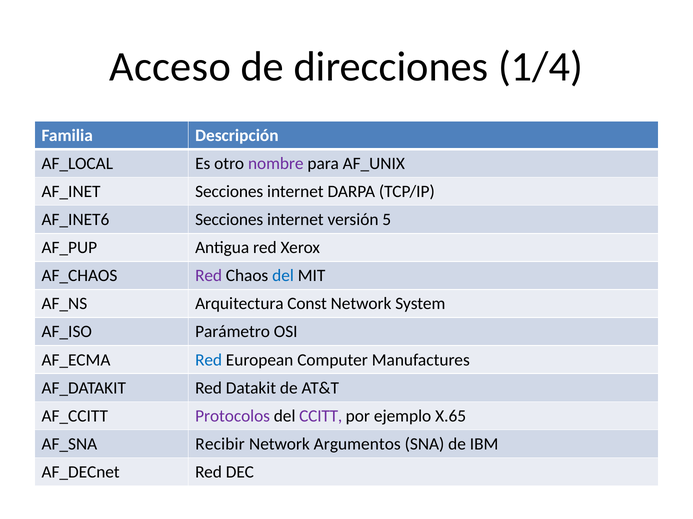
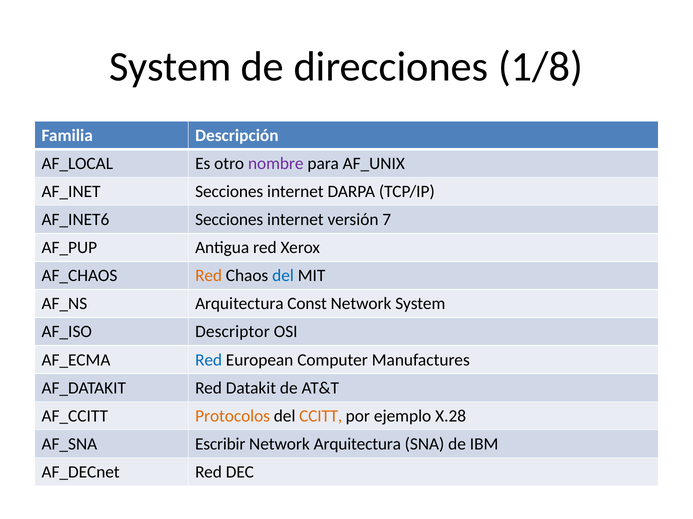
Acceso at (170, 67): Acceso -> System
1/4: 1/4 -> 1/8
5: 5 -> 7
Red at (209, 276) colour: purple -> orange
Parámetro: Parámetro -> Descriptor
Protocolos colour: purple -> orange
CCITT colour: purple -> orange
X.65: X.65 -> X.28
Recibir: Recibir -> Escribir
Network Argumentos: Argumentos -> Arquitectura
